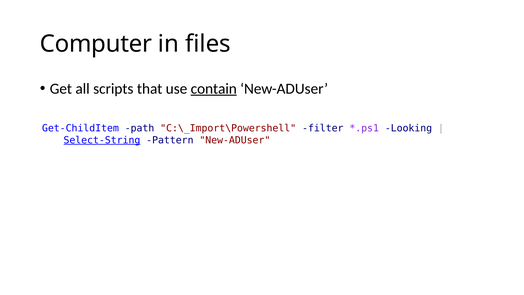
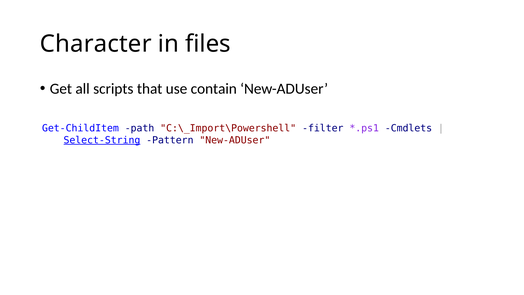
Computer: Computer -> Character
contain underline: present -> none
Looking: Looking -> Cmdlets
